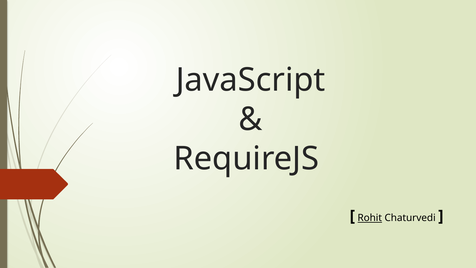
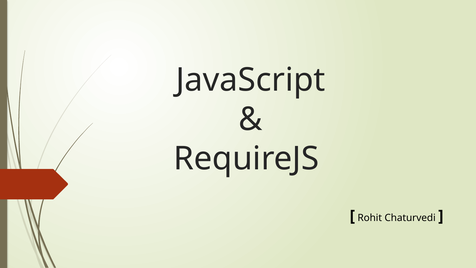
Rohit underline: present -> none
